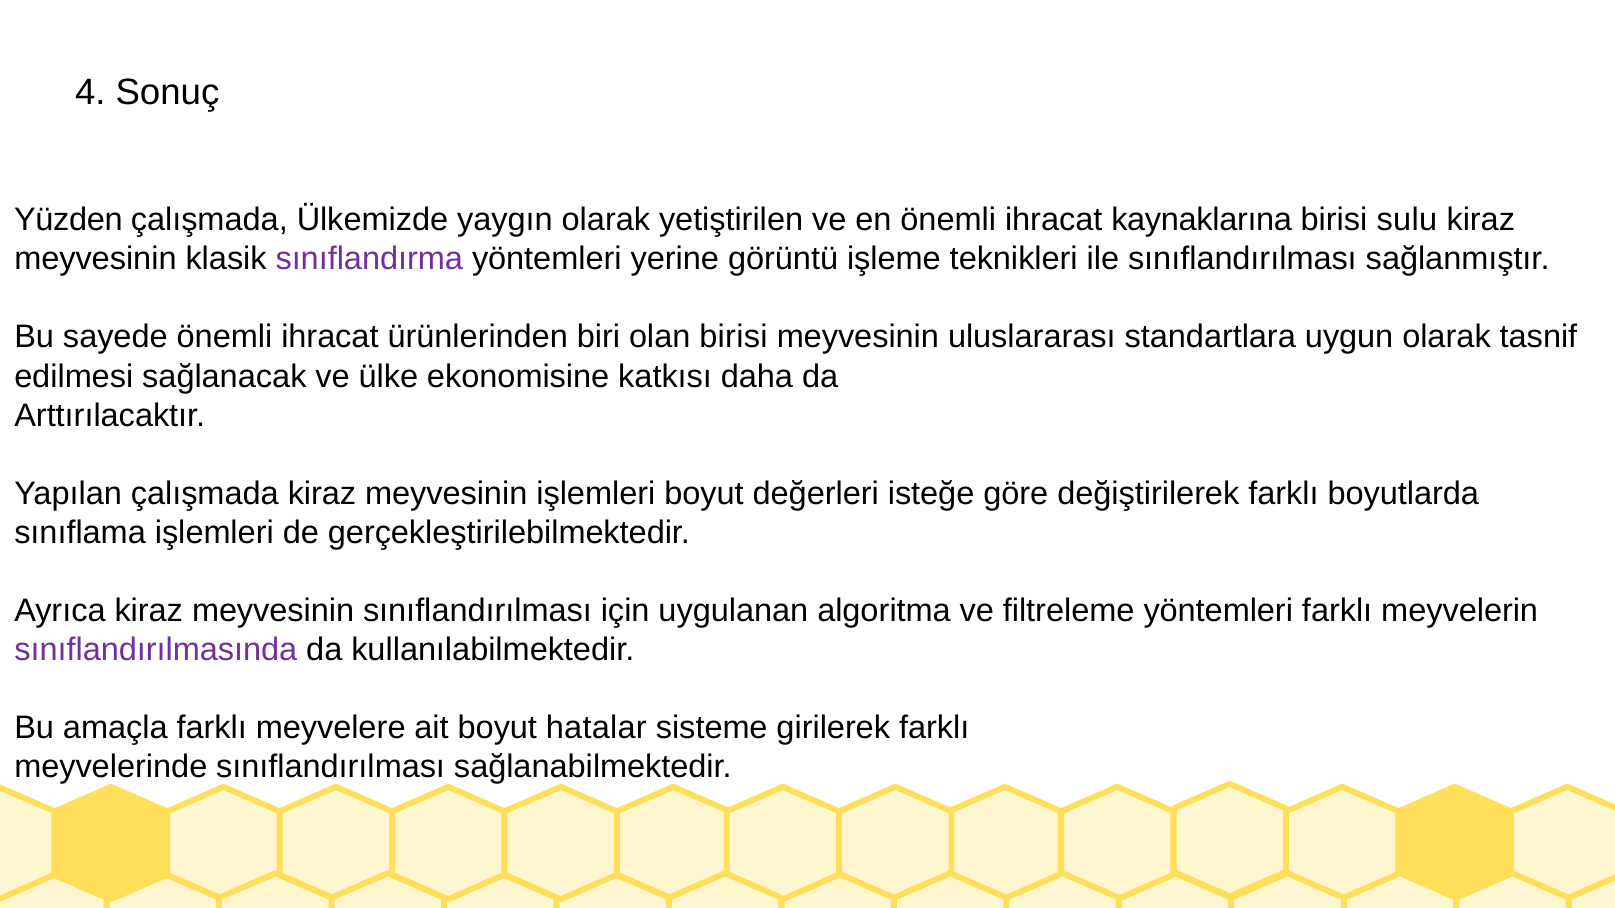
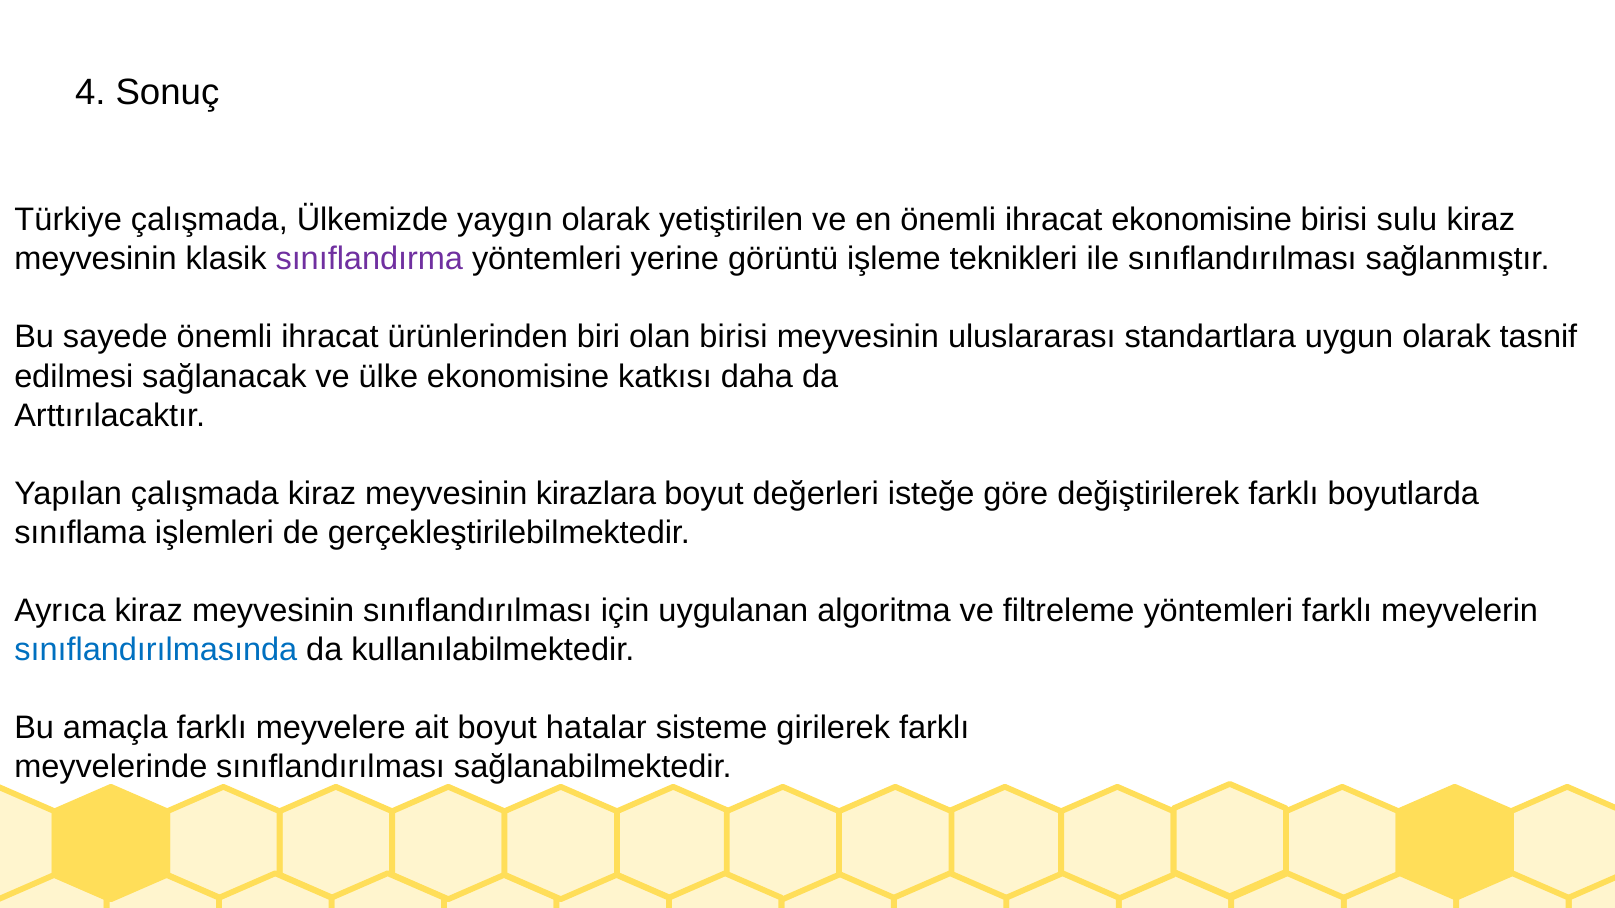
Yüzden: Yüzden -> Türkiye
ihracat kaynaklarına: kaynaklarına -> ekonomisine
meyvesinin işlemleri: işlemleri -> kirazlara
sınıflandırılmasında colour: purple -> blue
